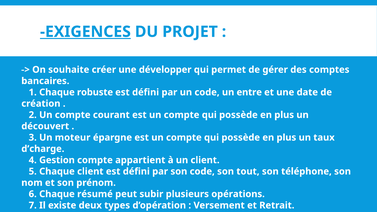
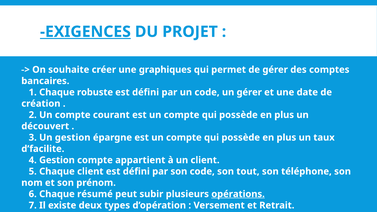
développer: développer -> graphiques
un entre: entre -> gérer
Un moteur: moteur -> gestion
d’charge: d’charge -> d’facilite
opérations underline: none -> present
